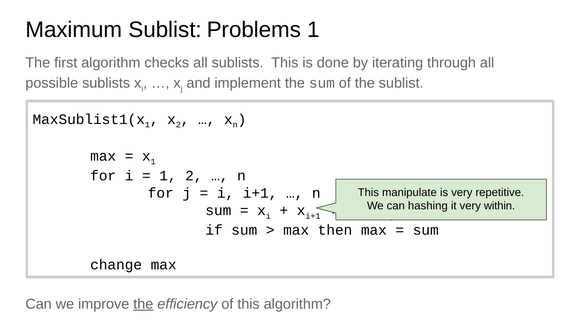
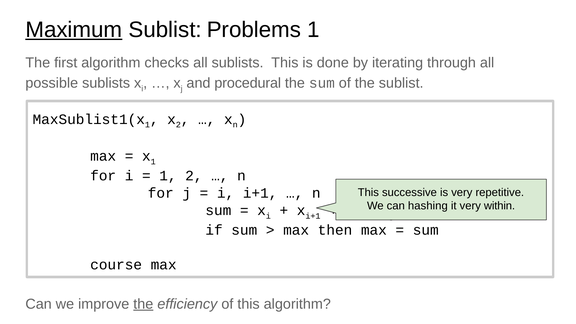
Maximum underline: none -> present
implement: implement -> procedural
manipulate: manipulate -> successive
change: change -> course
